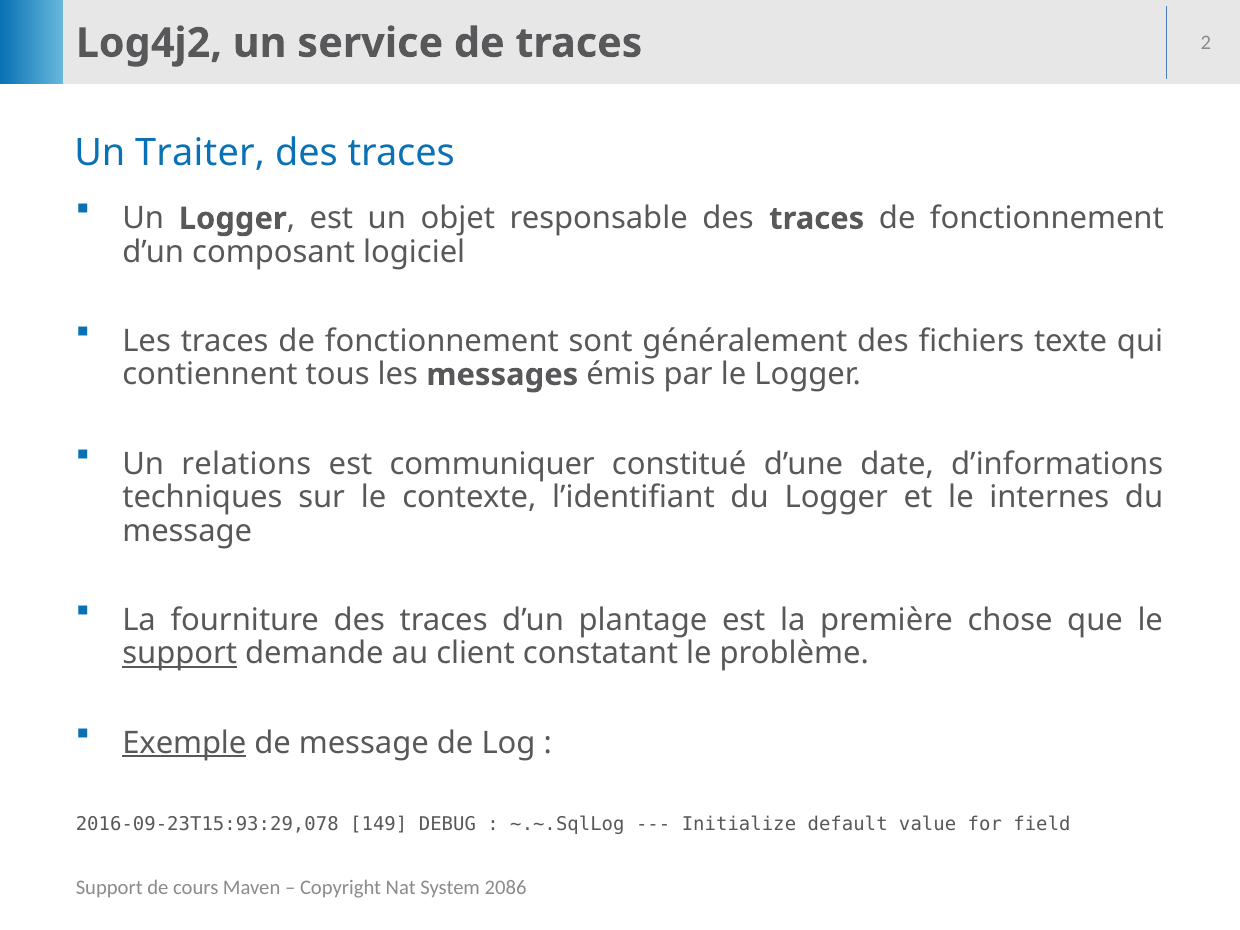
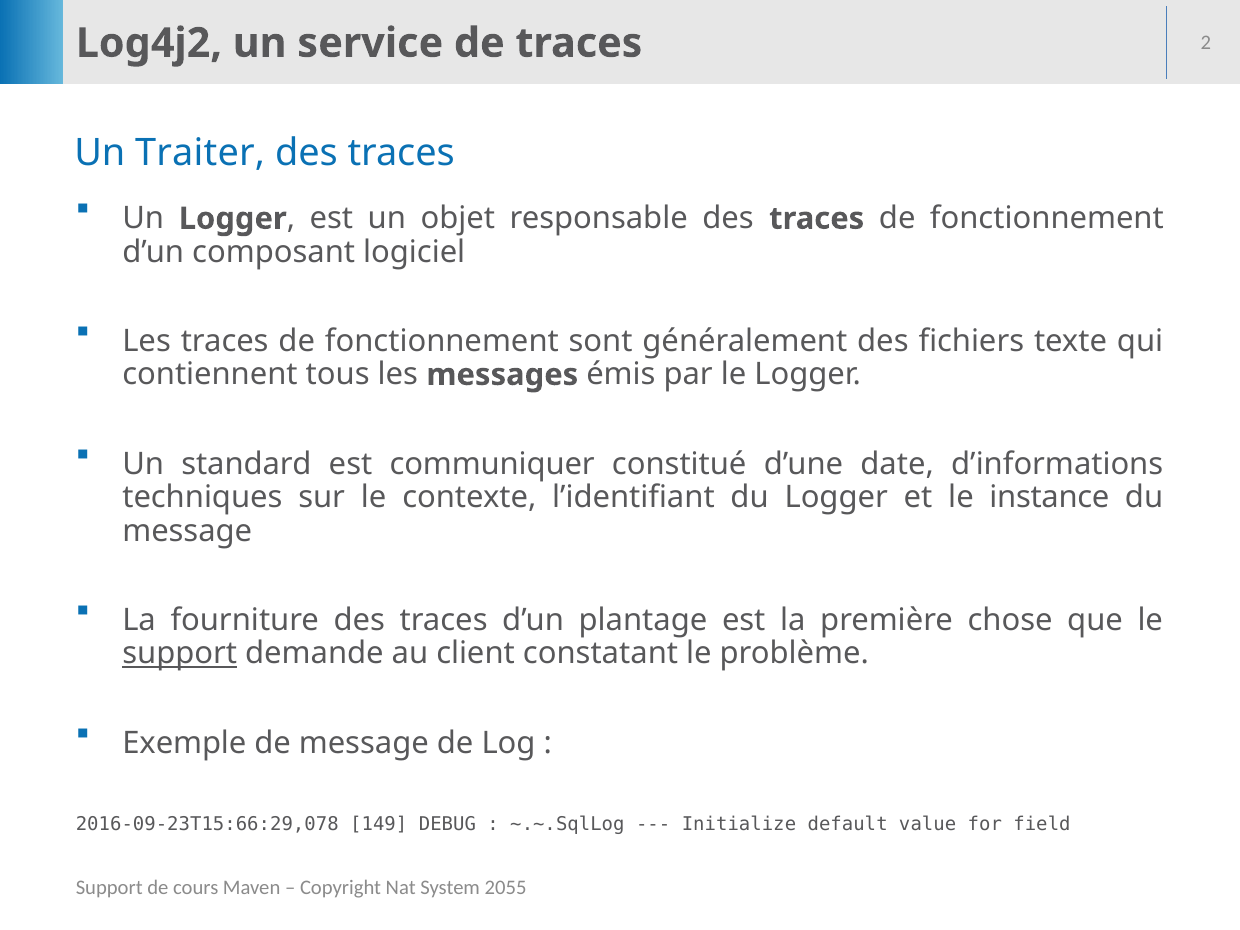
relations: relations -> standard
internes: internes -> instance
Exemple underline: present -> none
2016-09-23T15:93:29,078: 2016-09-23T15:93:29,078 -> 2016-09-23T15:66:29,078
2086: 2086 -> 2055
